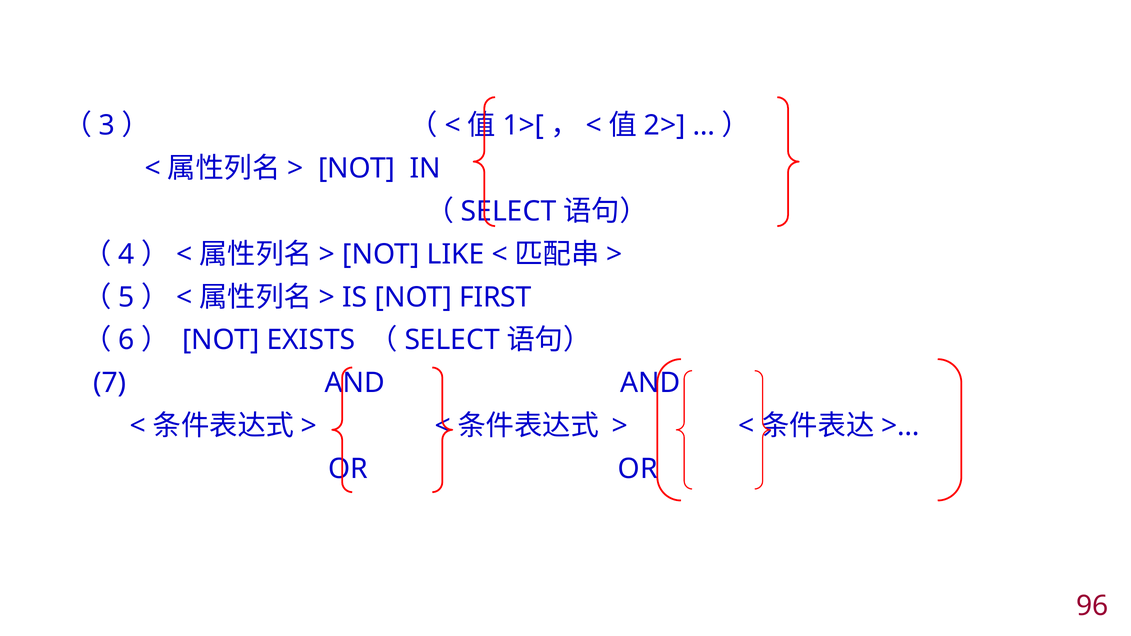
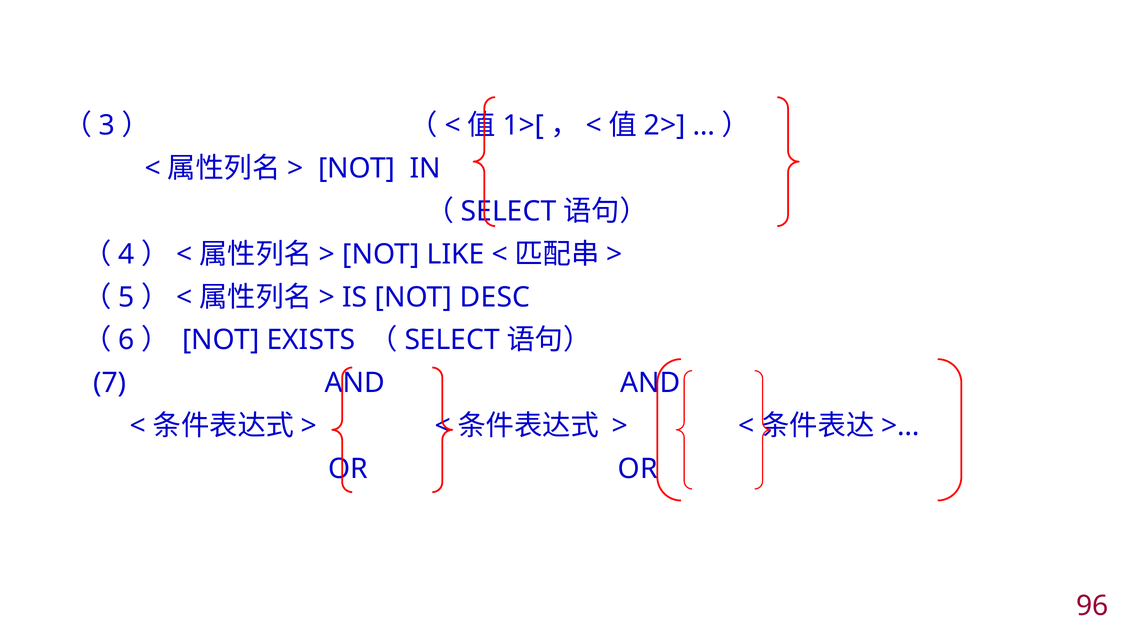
FIRST: FIRST -> DESC
